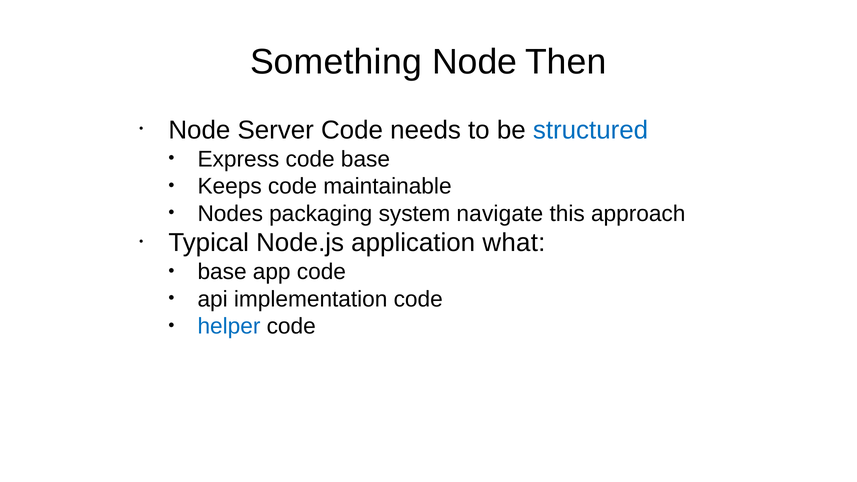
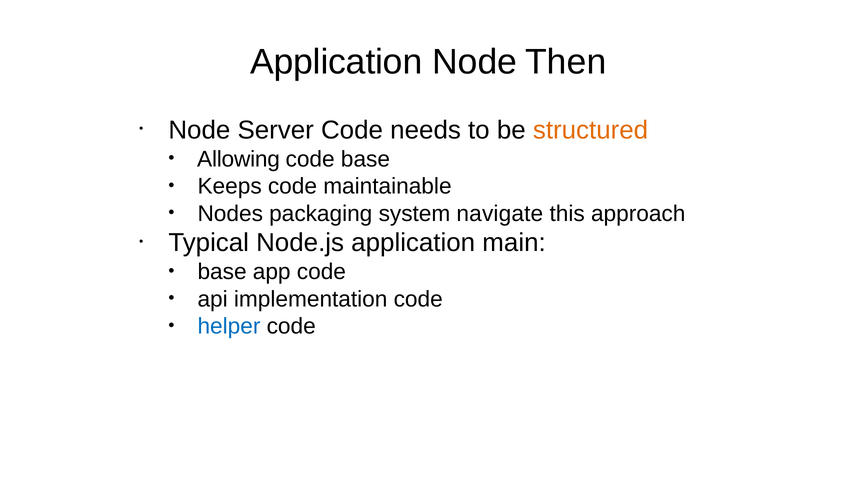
Something at (336, 62): Something -> Application
structured colour: blue -> orange
Express: Express -> Allowing
what: what -> main
